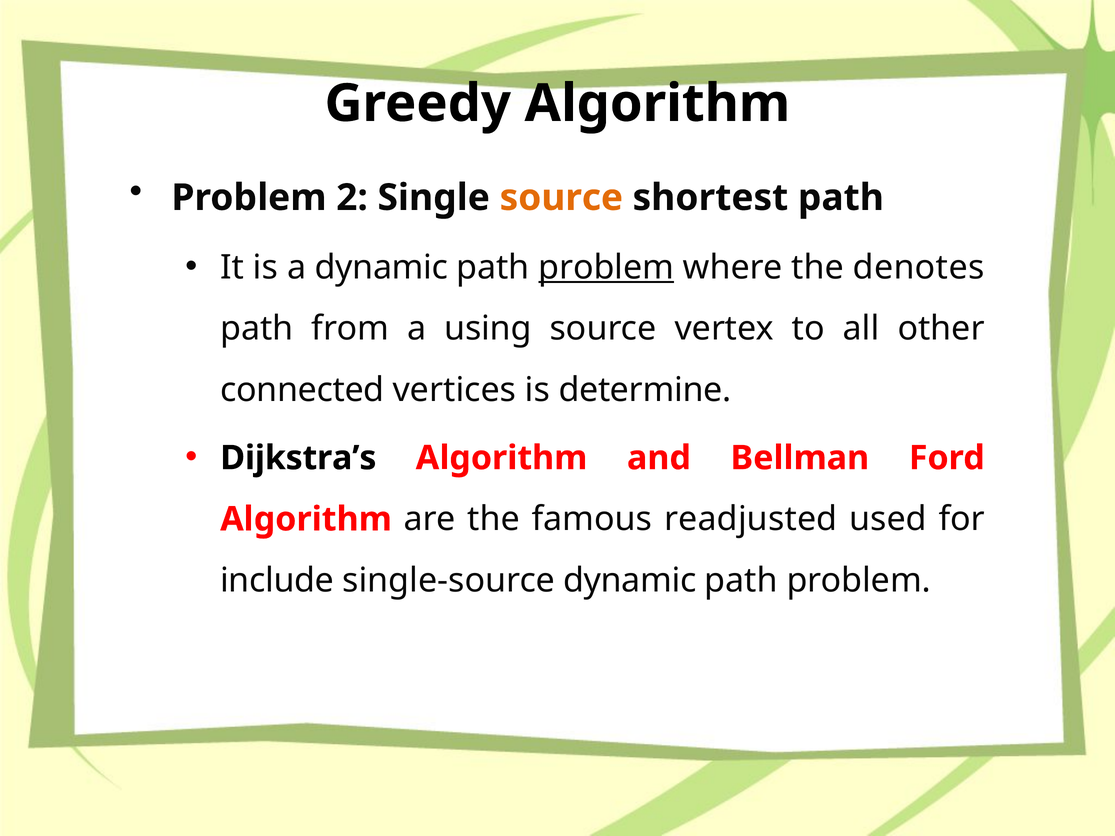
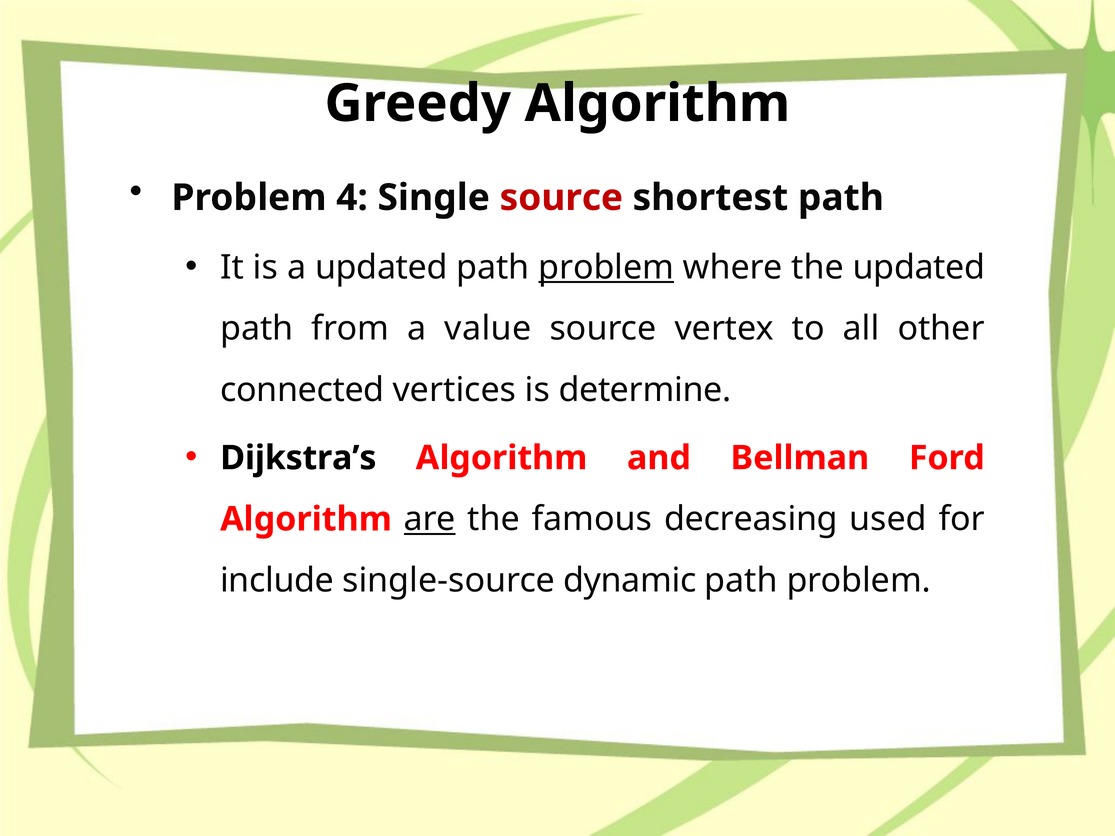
2: 2 -> 4
source at (561, 198) colour: orange -> red
a dynamic: dynamic -> updated
the denotes: denotes -> updated
using: using -> value
are underline: none -> present
readjusted: readjusted -> decreasing
